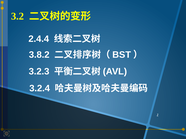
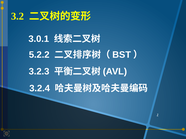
2.4.4: 2.4.4 -> 3.0.1
3.8.2: 3.8.2 -> 5.2.2
